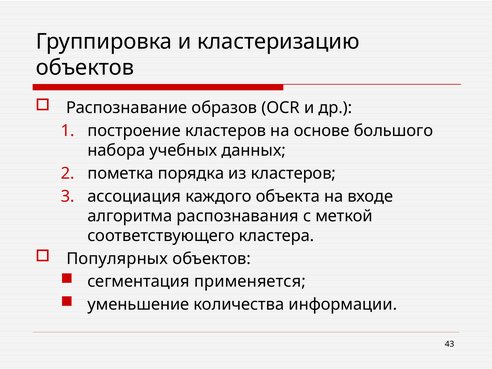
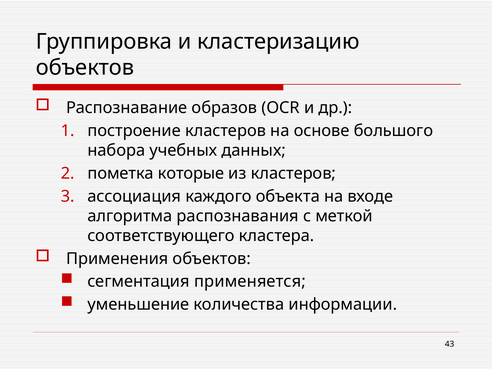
порядка: порядка -> которые
Популярных: Популярных -> Применения
